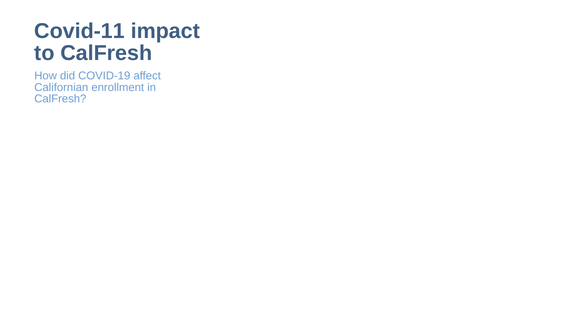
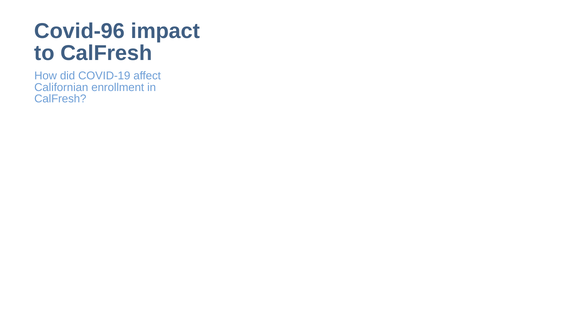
Covid-11: Covid-11 -> Covid-96
